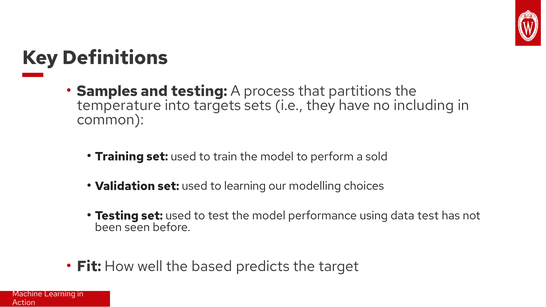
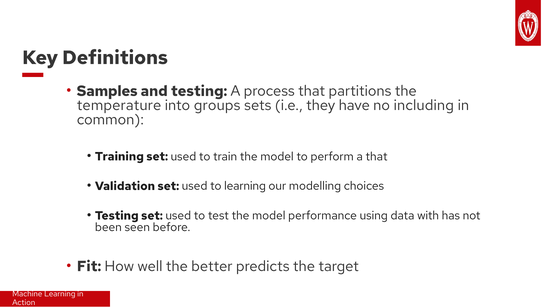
targets: targets -> groups
a sold: sold -> that
data test: test -> with
based: based -> better
